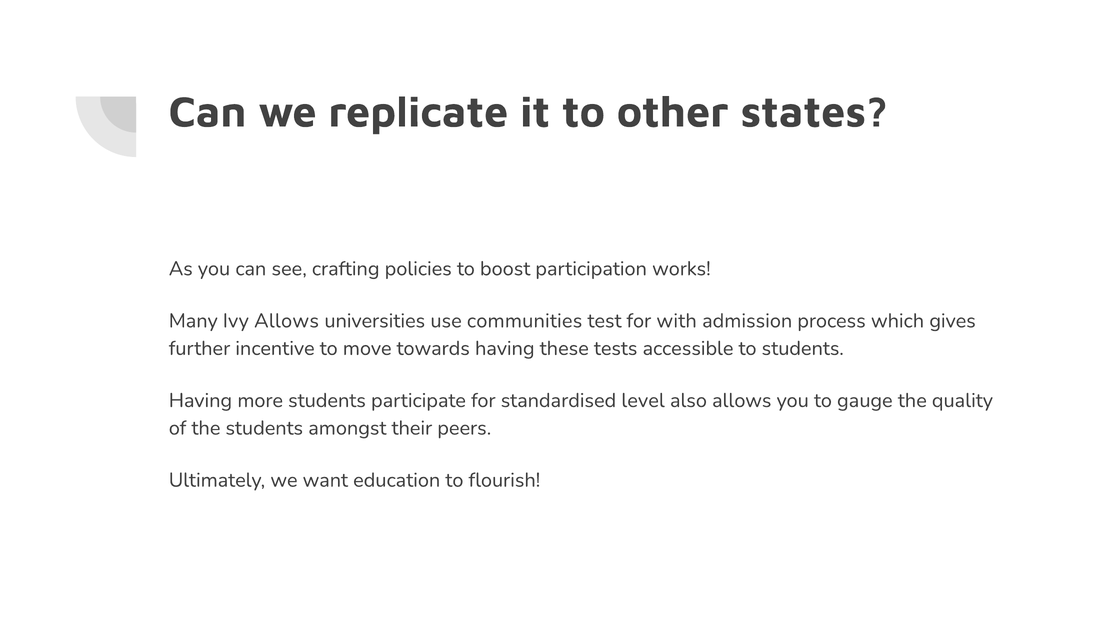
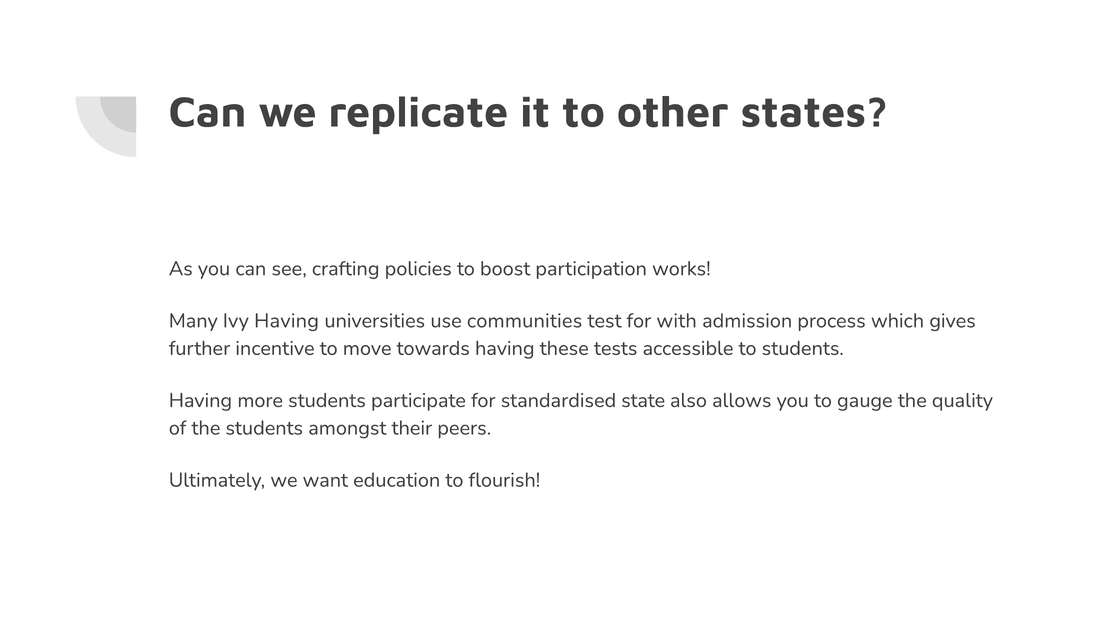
Ivy Allows: Allows -> Having
level: level -> state
